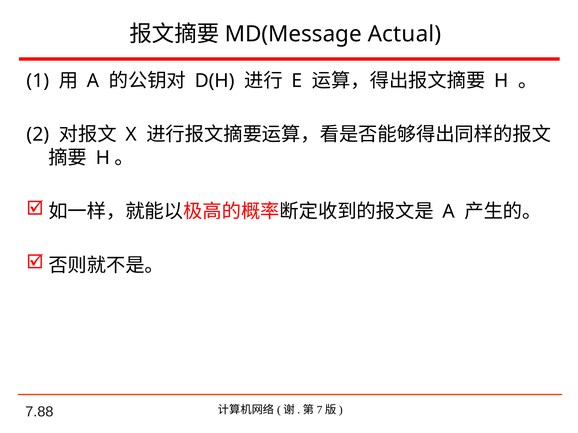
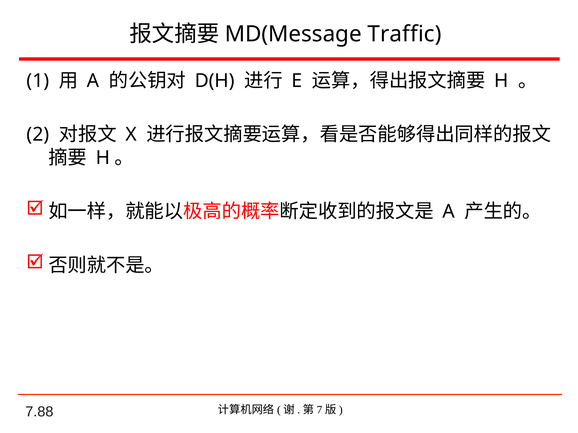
Actual: Actual -> Traffic
